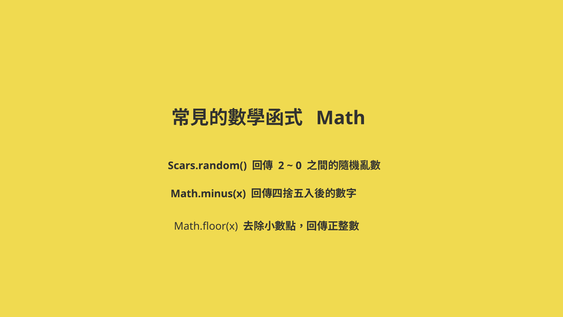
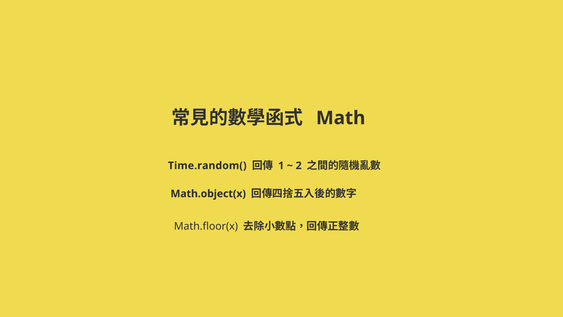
Scars.random(: Scars.random( -> Time.random(
2: 2 -> 1
0: 0 -> 2
Math.minus(x: Math.minus(x -> Math.object(x
